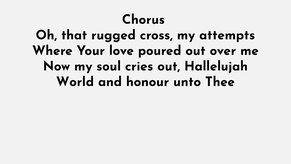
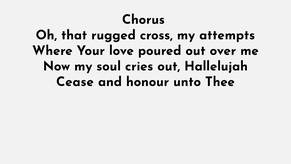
World: World -> Cease
